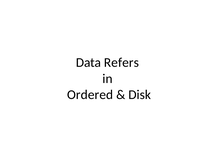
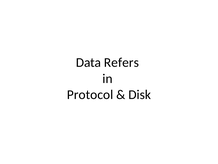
Ordered: Ordered -> Protocol
